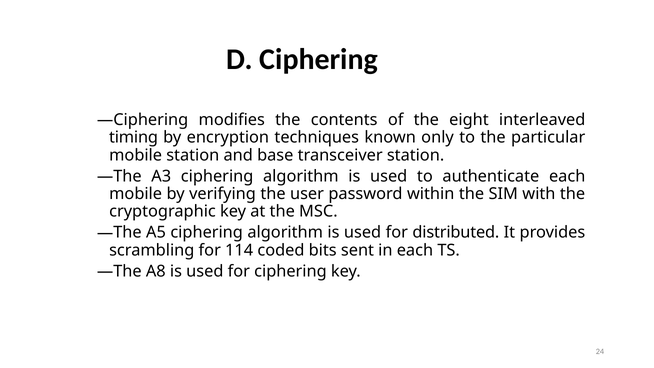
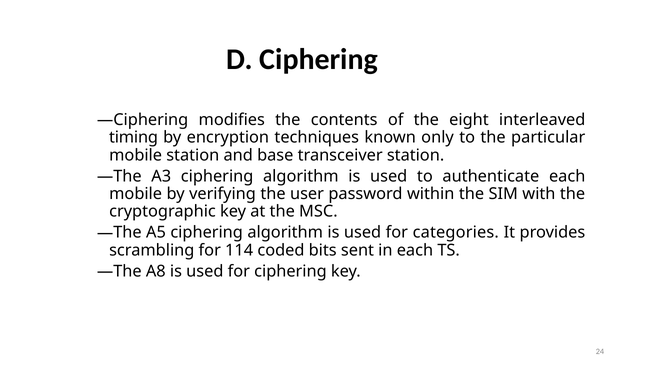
distributed: distributed -> categories
